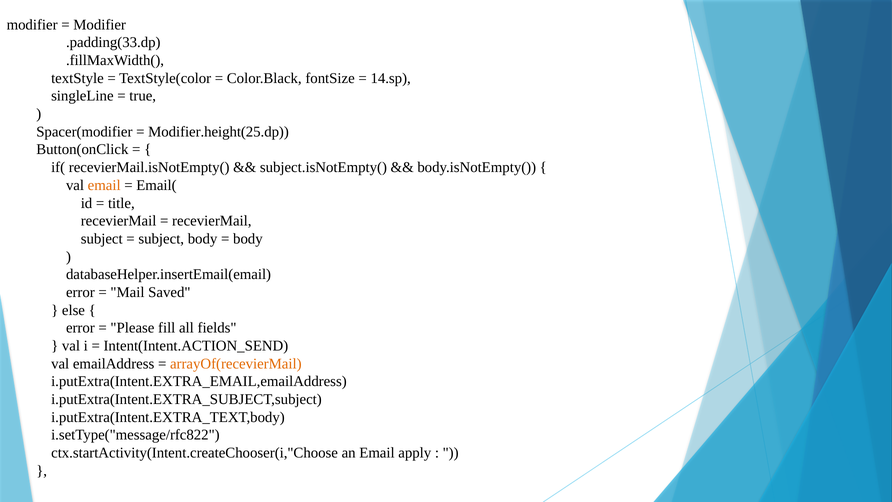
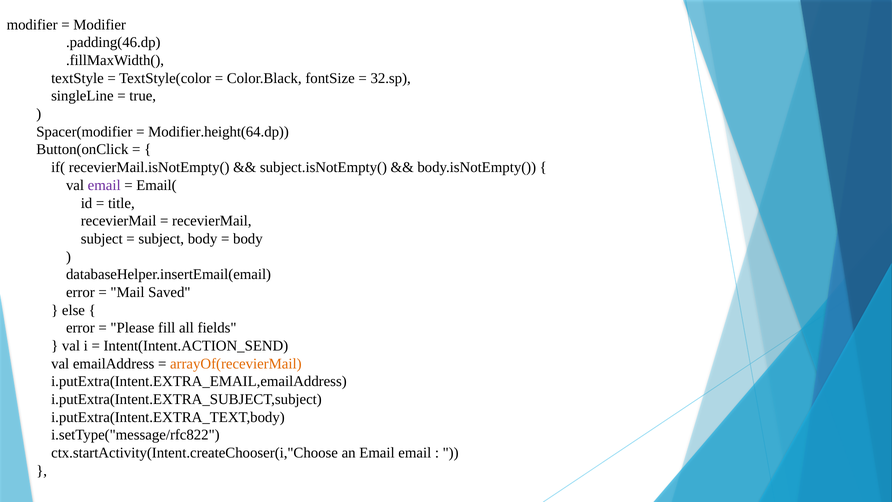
.padding(33.dp: .padding(33.dp -> .padding(46.dp
14.sp: 14.sp -> 32.sp
Modifier.height(25.dp: Modifier.height(25.dp -> Modifier.height(64.dp
email at (104, 185) colour: orange -> purple
Email apply: apply -> email
